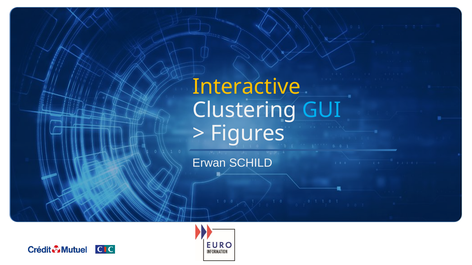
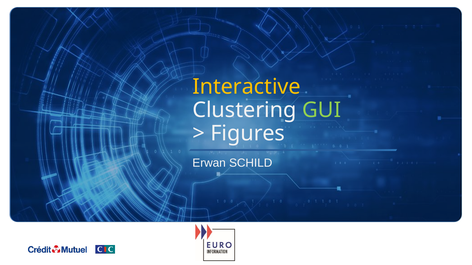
GUI colour: light blue -> light green
